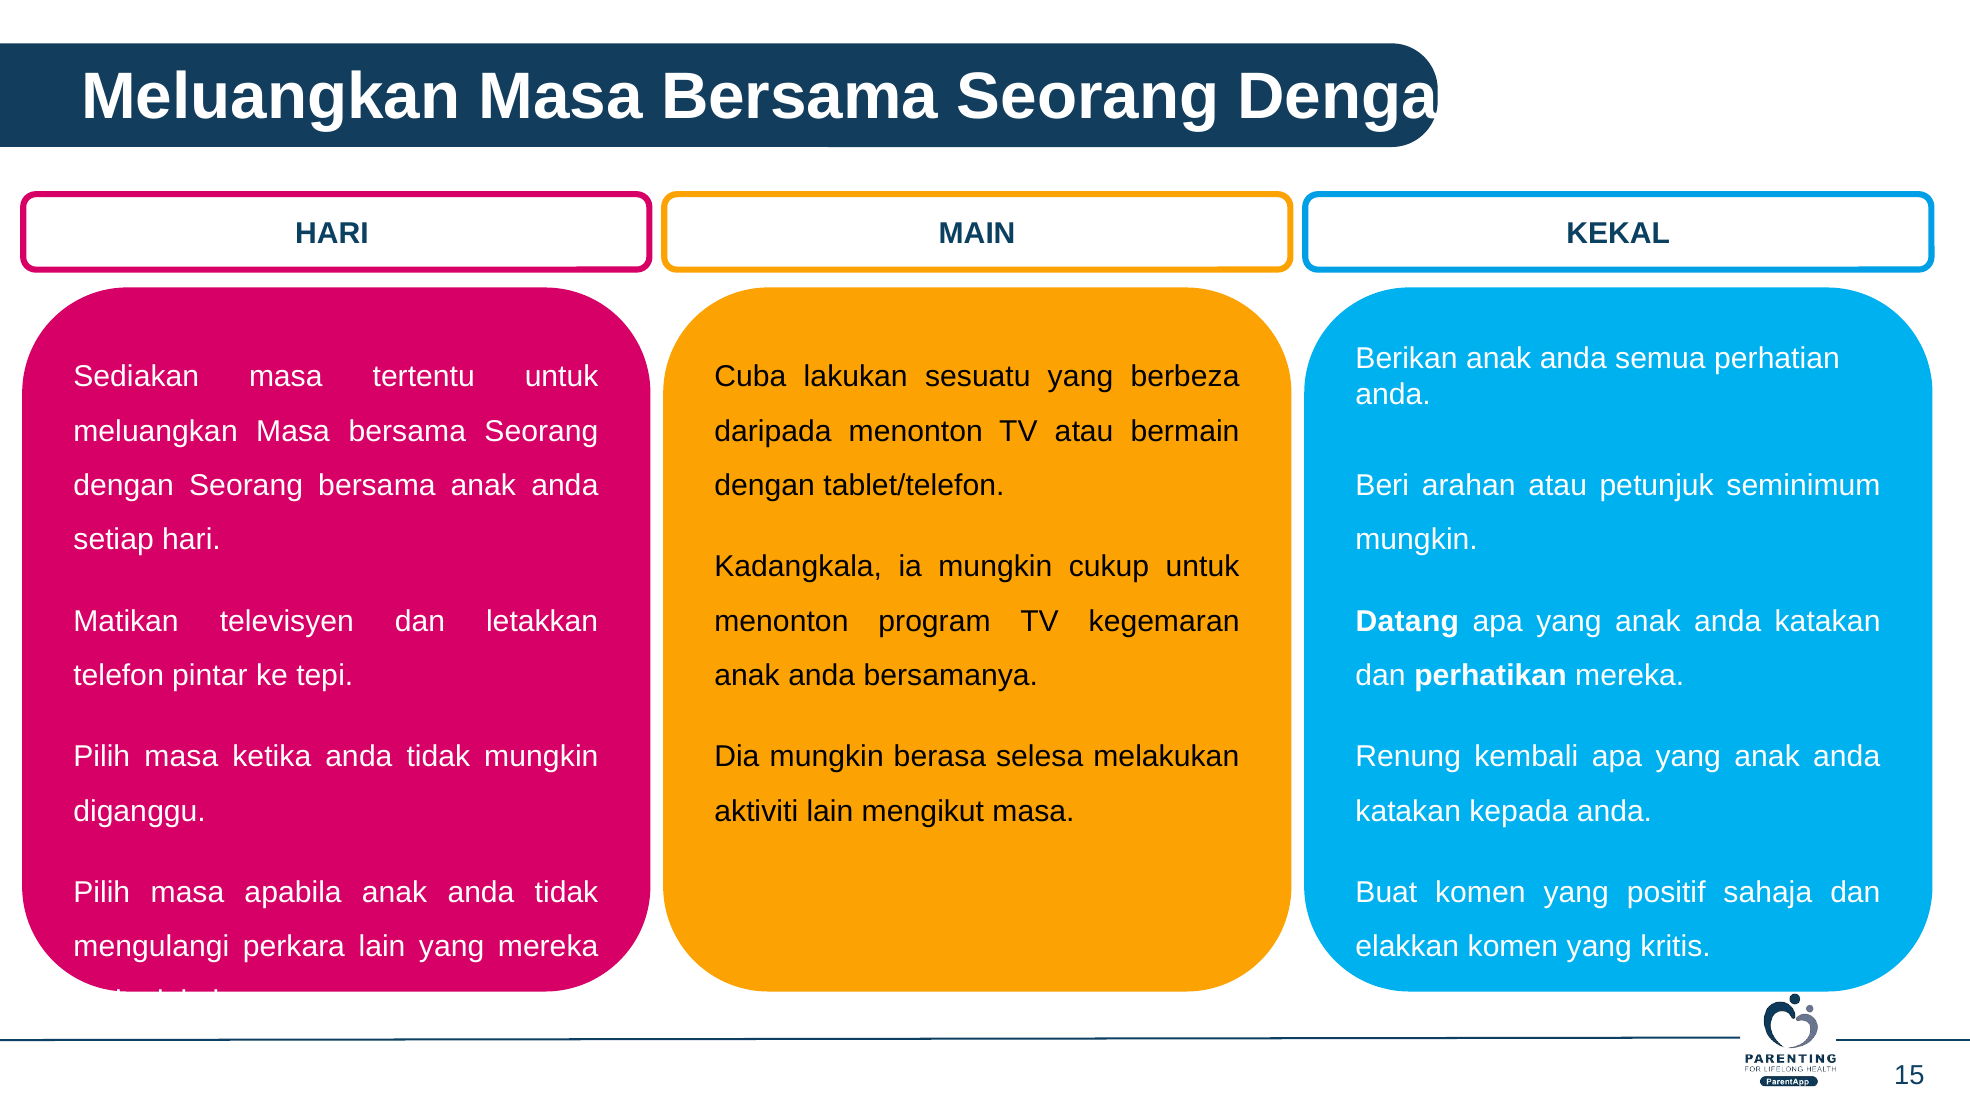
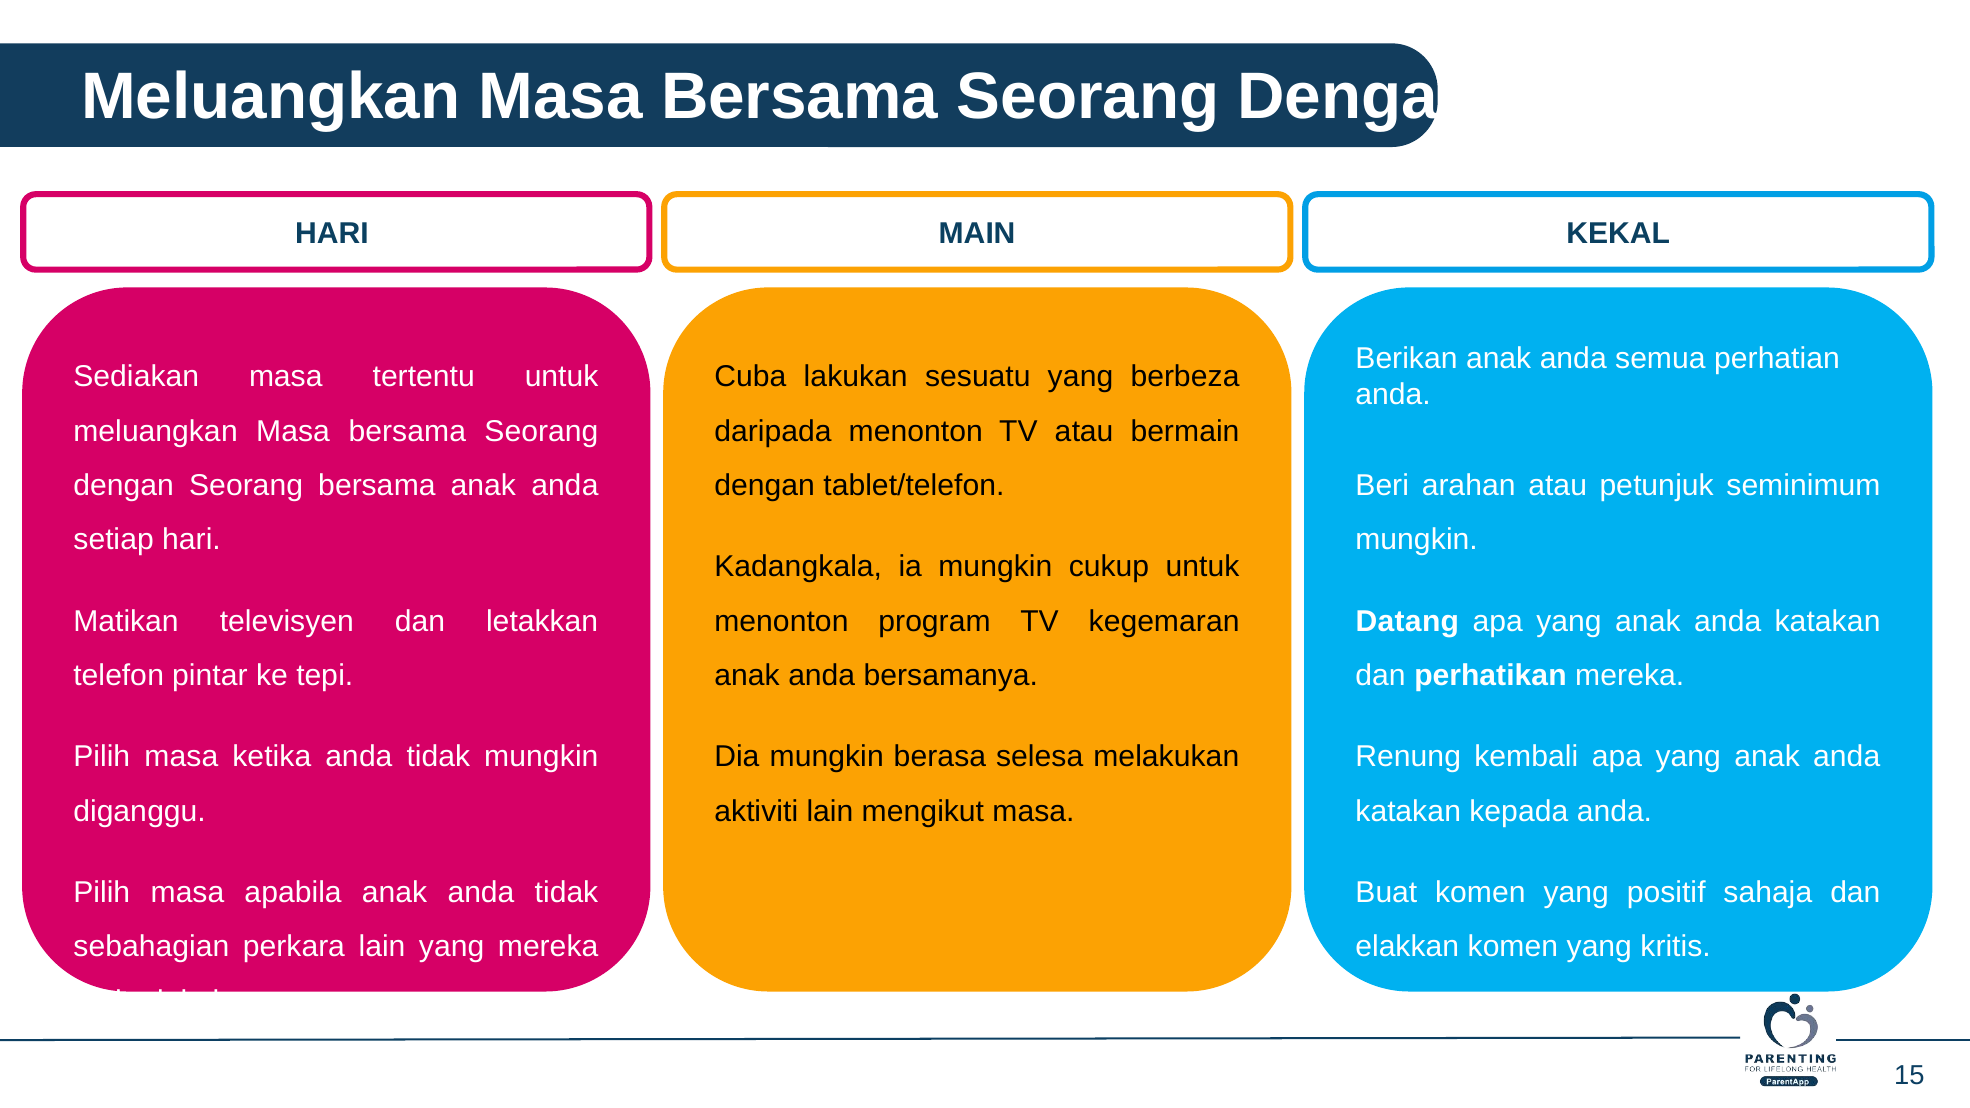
mengulangi: mengulangi -> sebahagian
